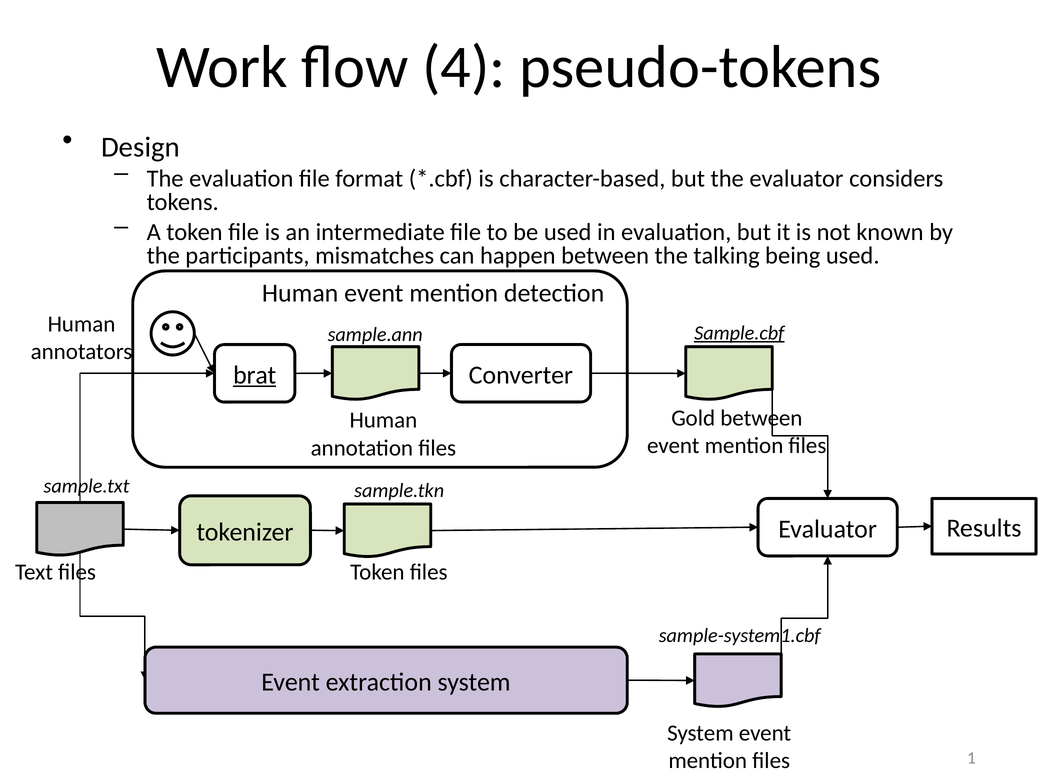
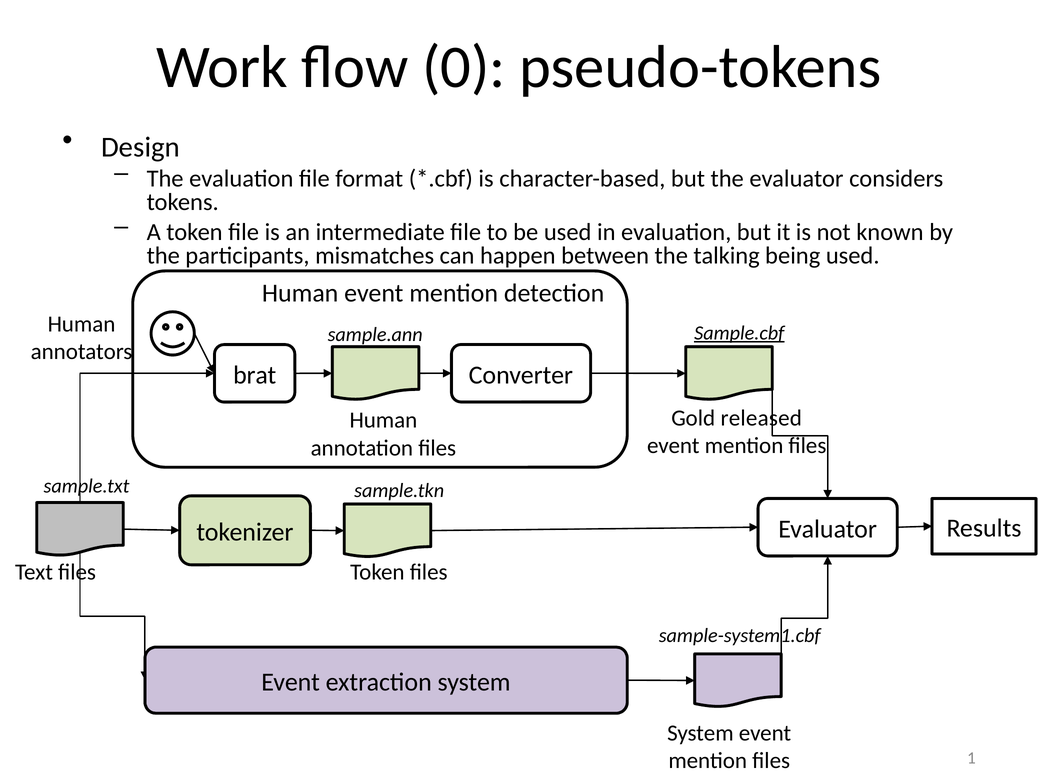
4: 4 -> 0
brat underline: present -> none
Gold between: between -> released
